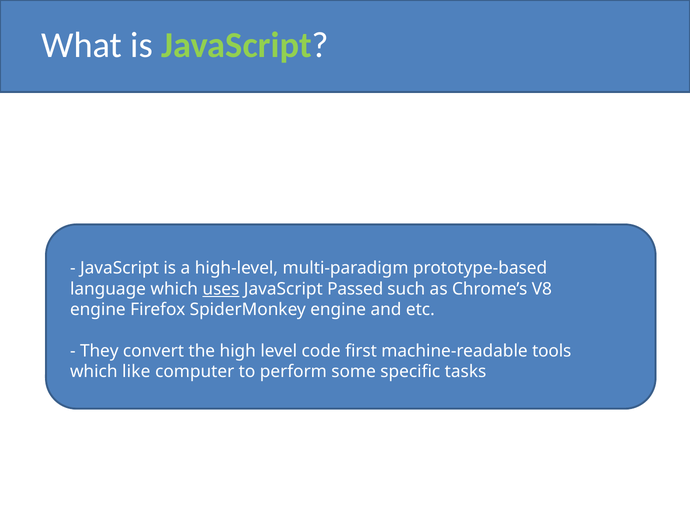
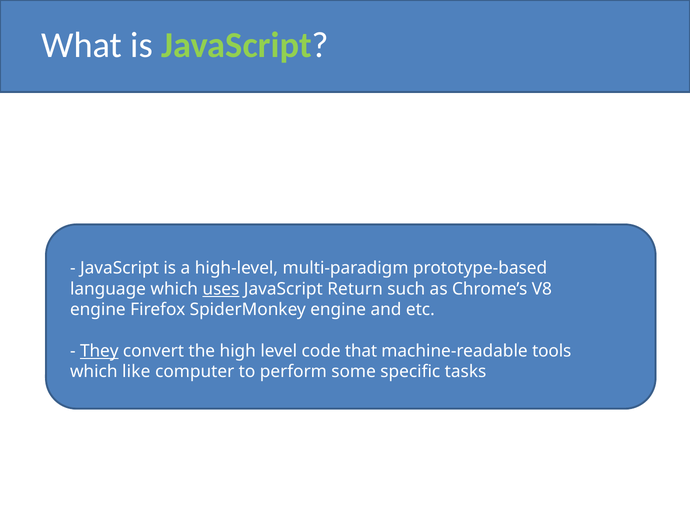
Passed: Passed -> Return
They underline: none -> present
first: first -> that
